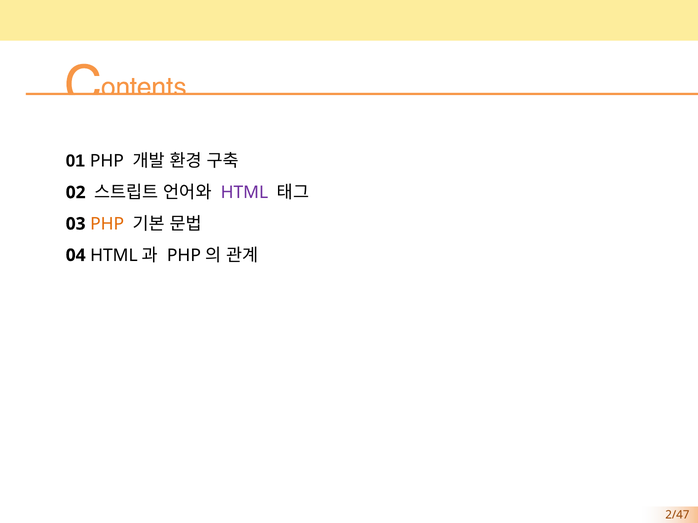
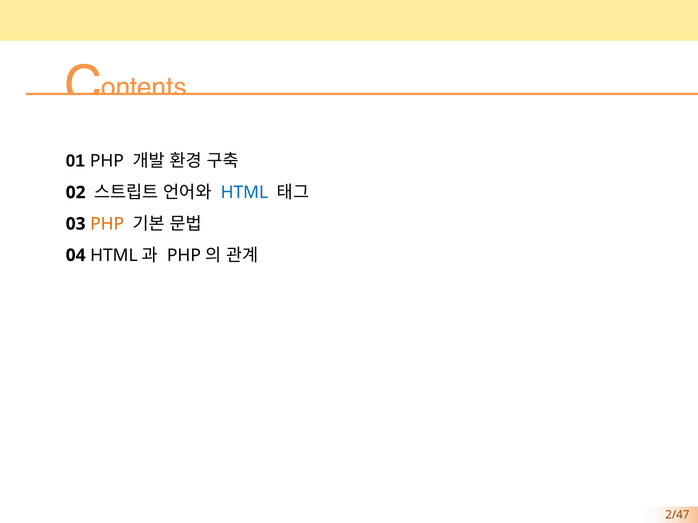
HTML colour: purple -> blue
